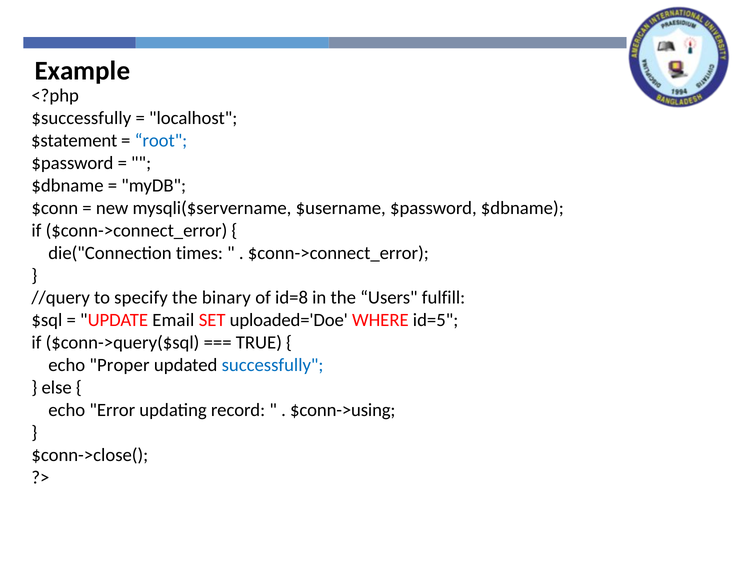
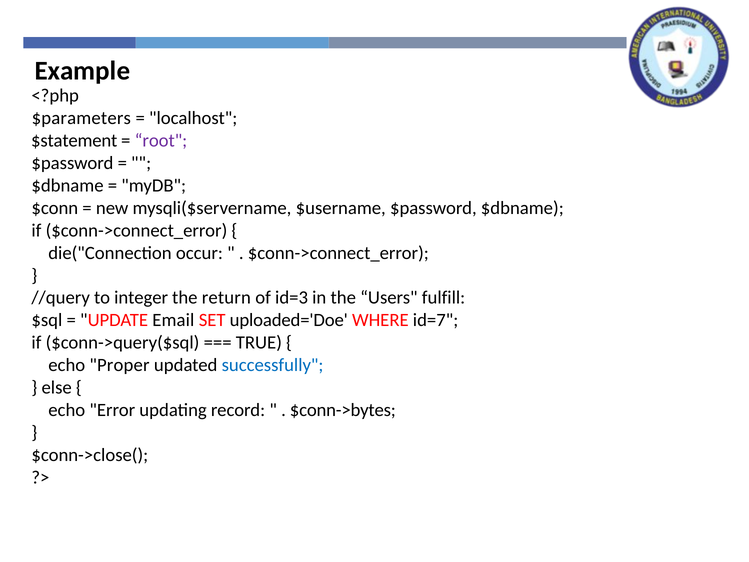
$successfully: $successfully -> $parameters
root colour: blue -> purple
times: times -> occur
specify: specify -> integer
binary: binary -> return
id=8: id=8 -> id=3
id=5: id=5 -> id=7
$conn->using: $conn->using -> $conn->bytes
